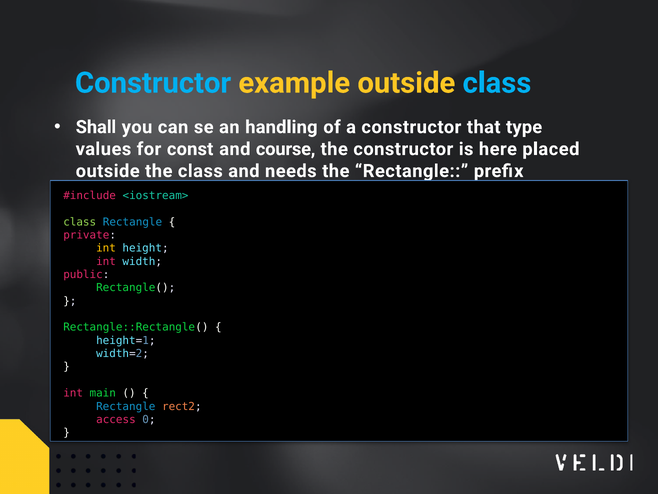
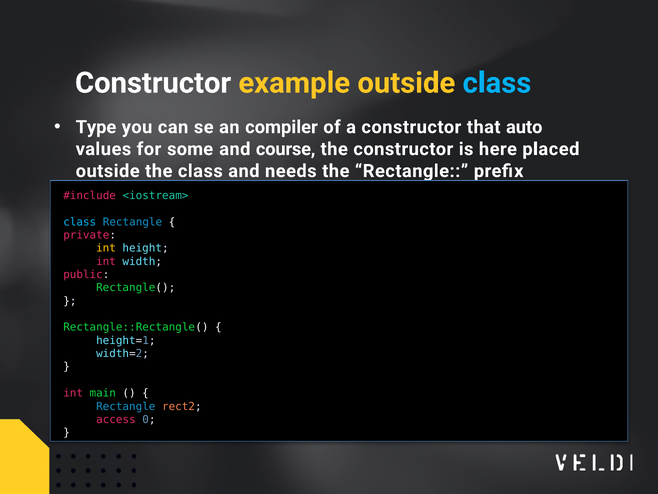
Constructor at (153, 83) colour: light blue -> white
Shall: Shall -> Type
handling: handling -> compiler
type: type -> auto
const: const -> some
class at (80, 222) colour: light green -> light blue
